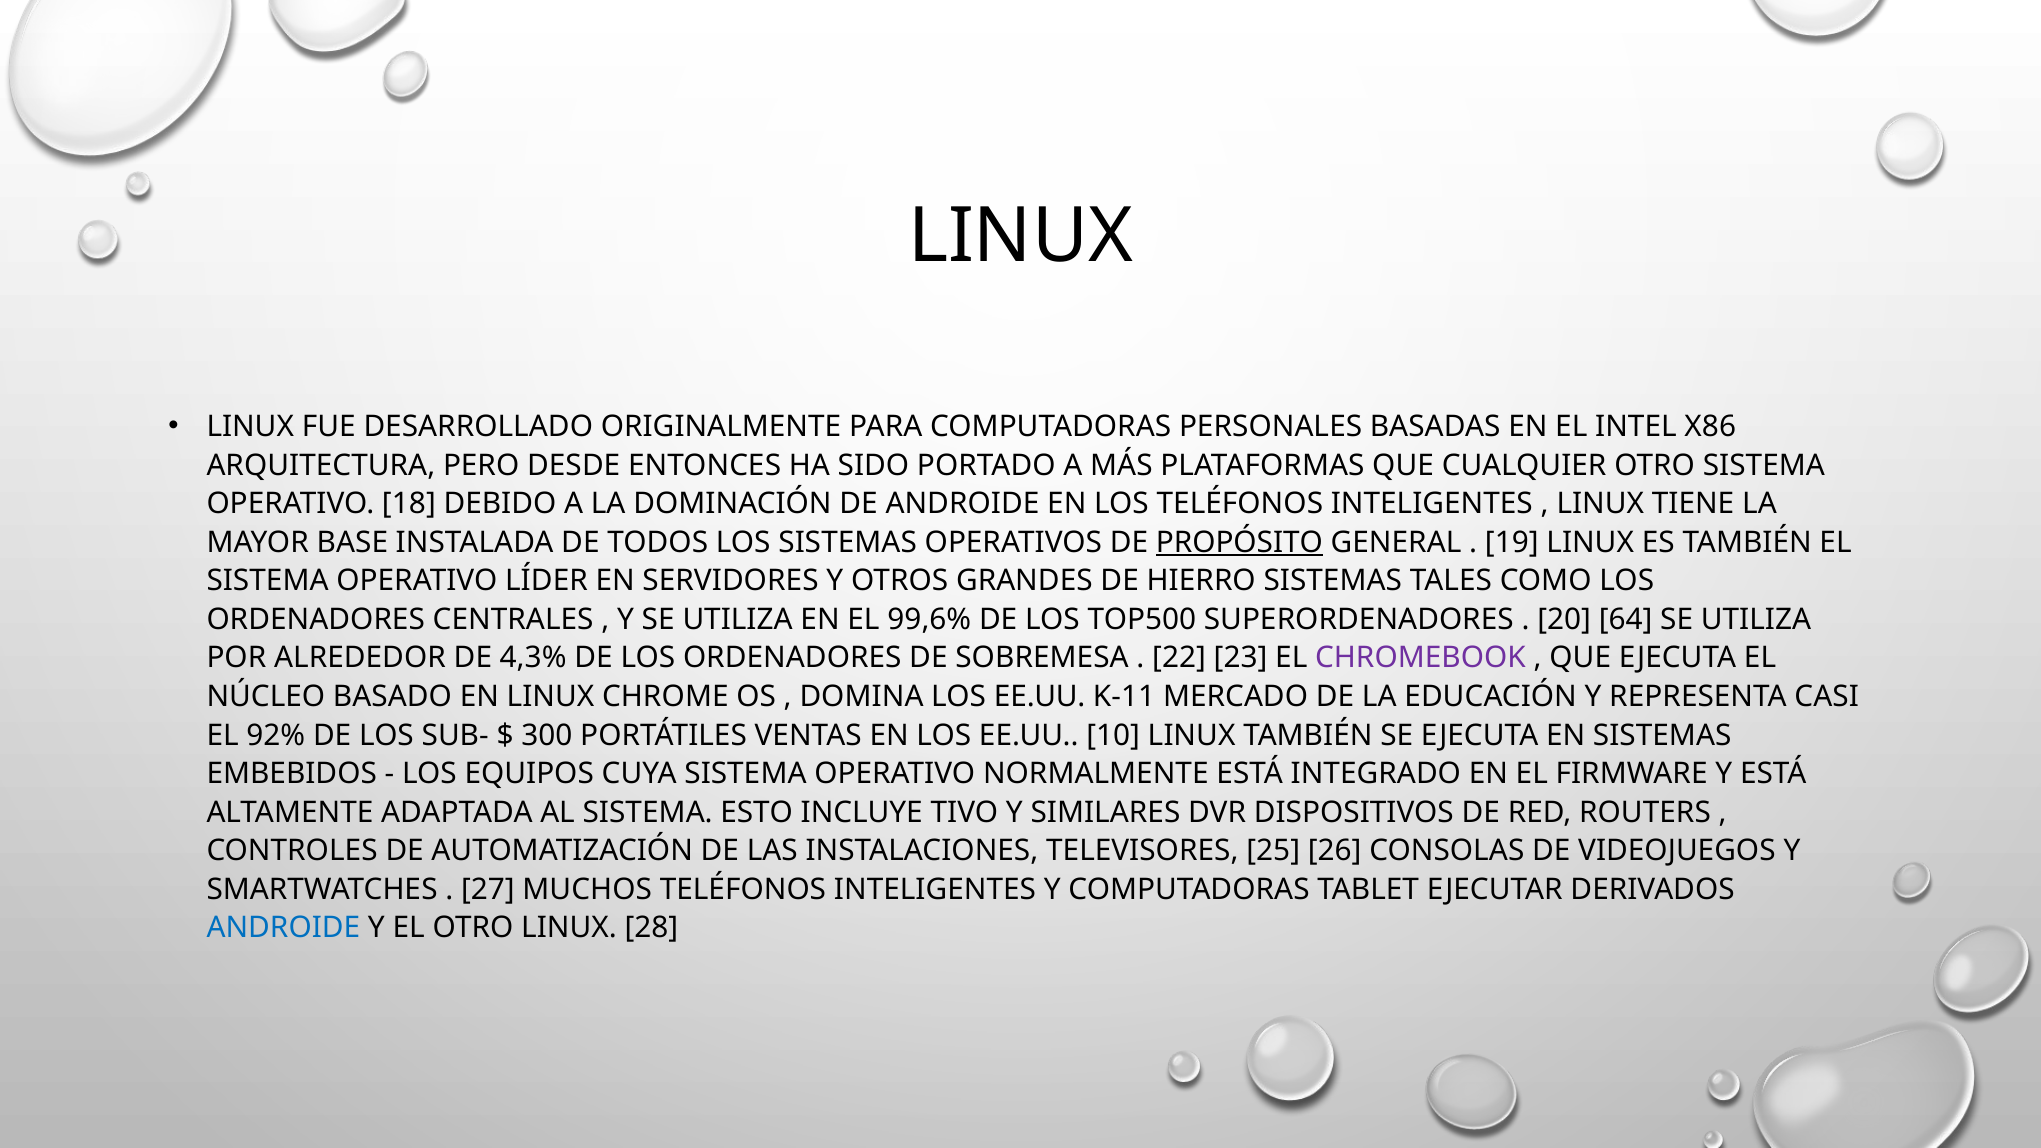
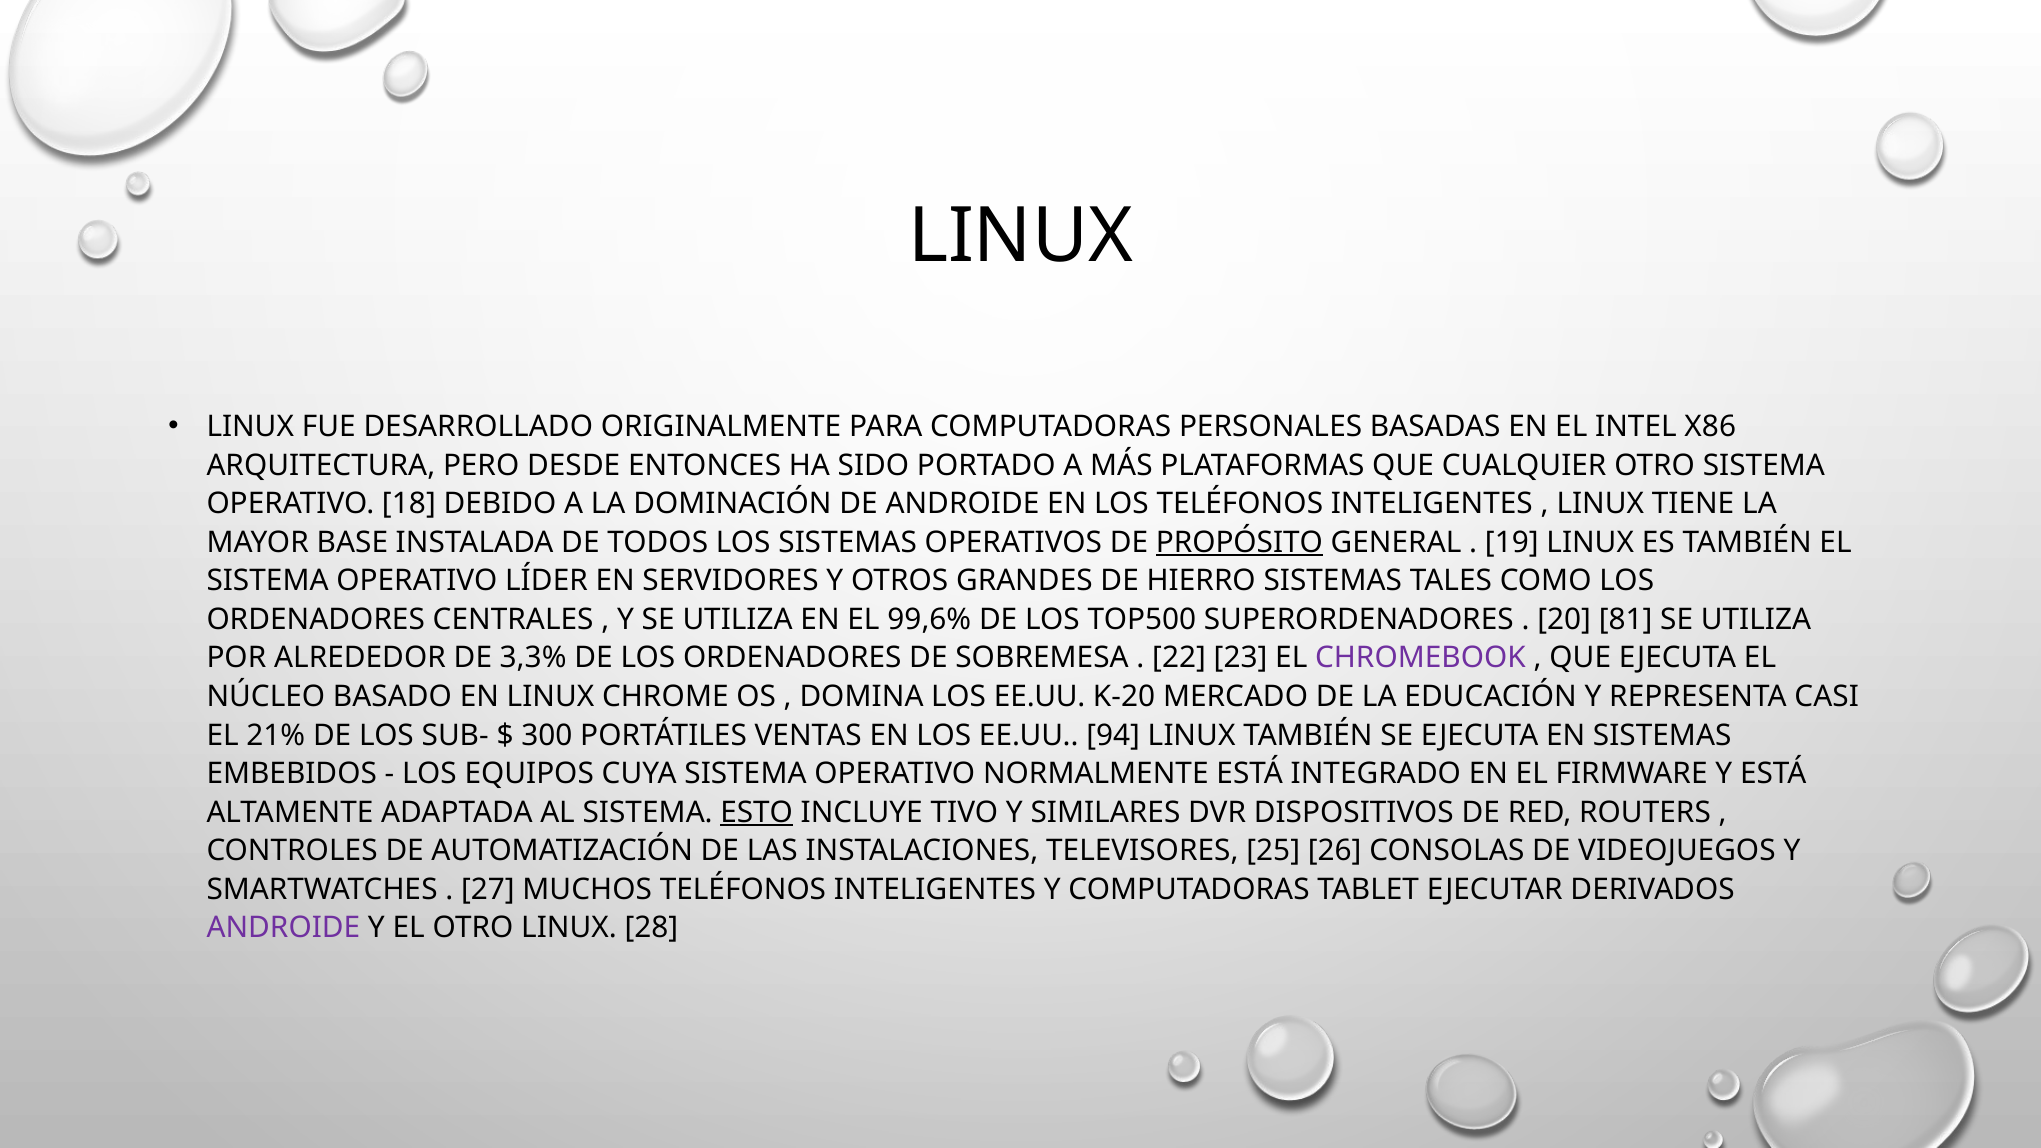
64: 64 -> 81
4,3%: 4,3% -> 3,3%
K-11: K-11 -> K-20
92%: 92% -> 21%
10: 10 -> 94
ESTO underline: none -> present
ANDROIDE at (283, 928) colour: blue -> purple
